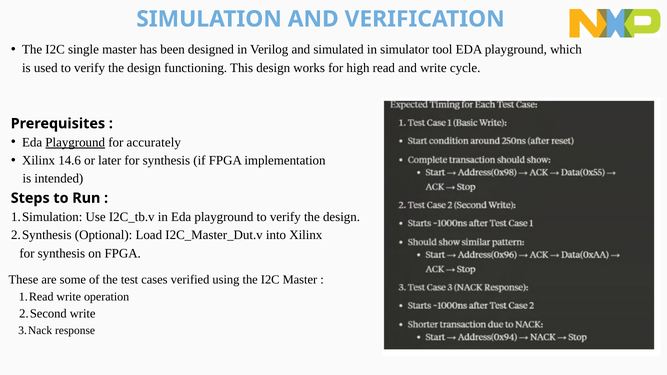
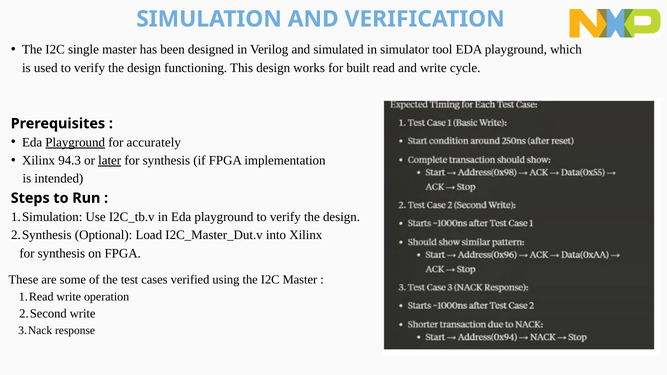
high: high -> built
14.6: 14.6 -> 94.3
later underline: none -> present
